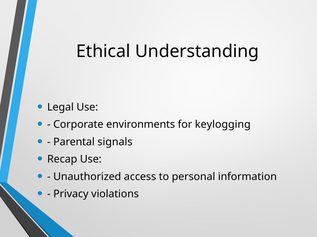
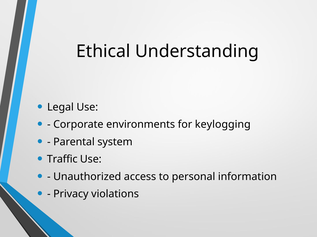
signals: signals -> system
Recap: Recap -> Traffic
